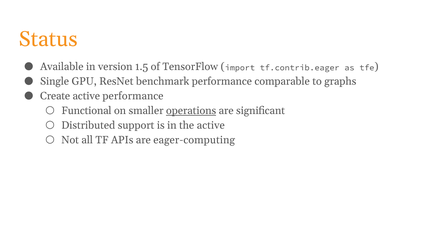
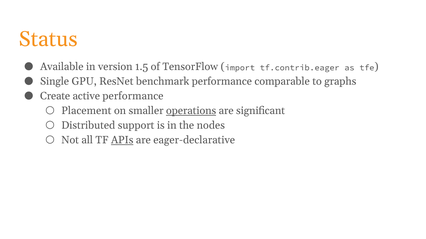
Functional: Functional -> Placement
the active: active -> nodes
APIs underline: none -> present
eager-computing: eager-computing -> eager-declarative
